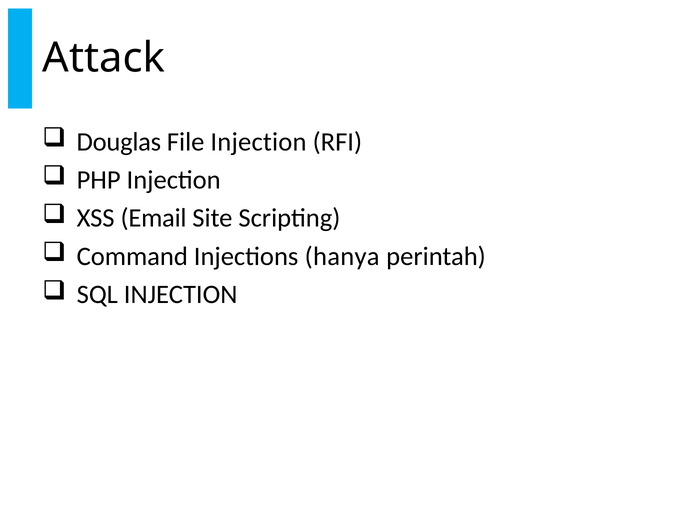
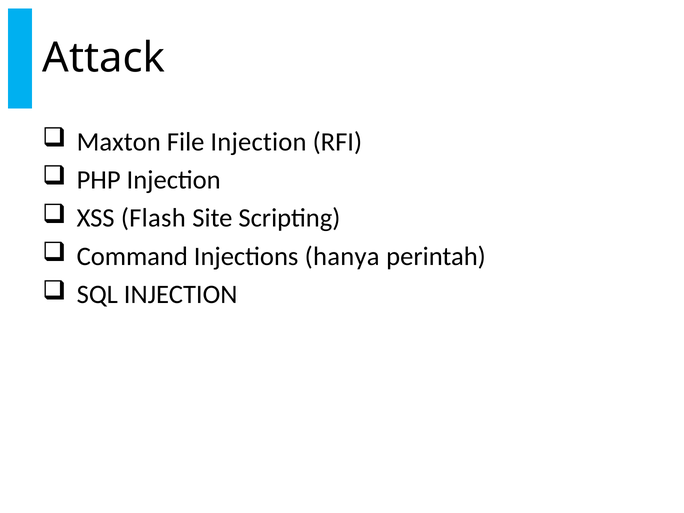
Douglas: Douglas -> Maxton
Email: Email -> Flash
